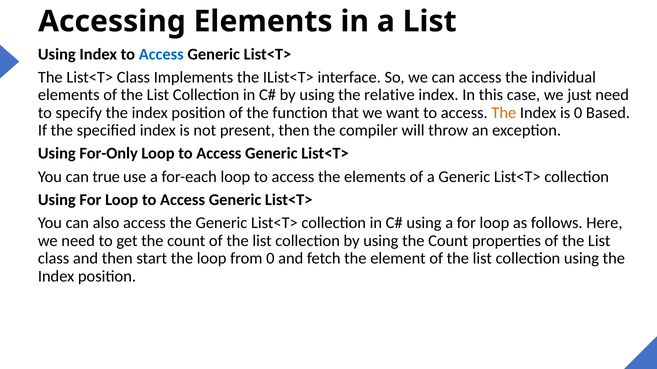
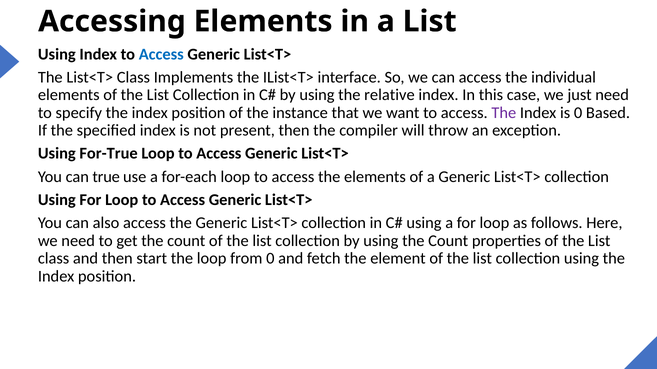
function: function -> instance
The at (504, 113) colour: orange -> purple
For-Only: For-Only -> For-True
